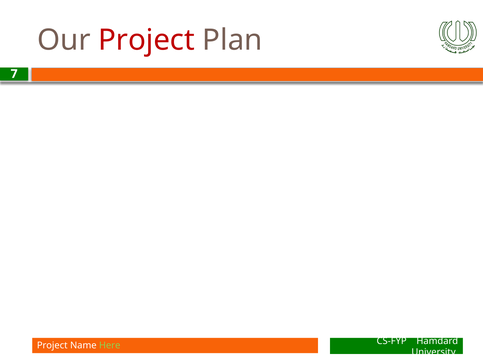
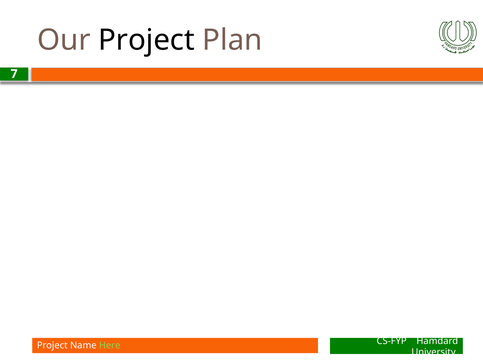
Project at (146, 40) colour: red -> black
